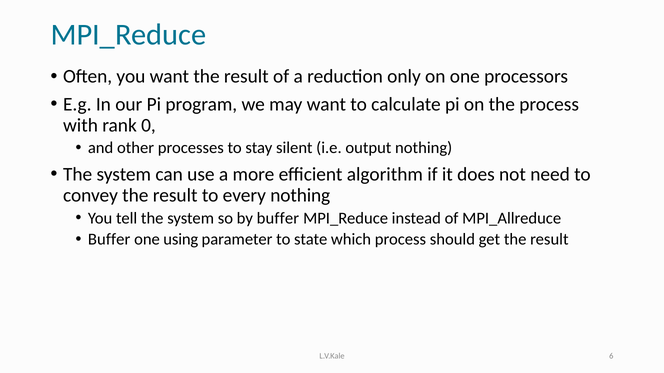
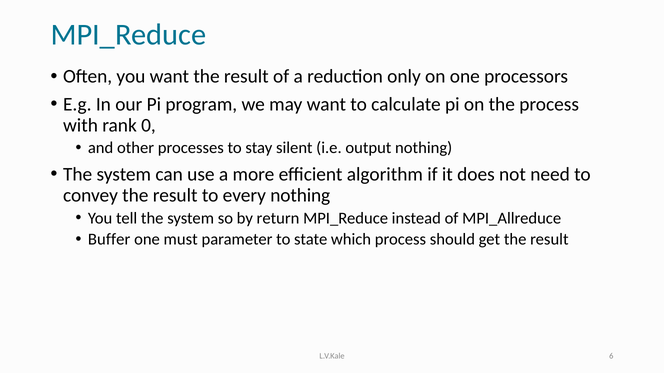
by buffer: buffer -> return
using: using -> must
